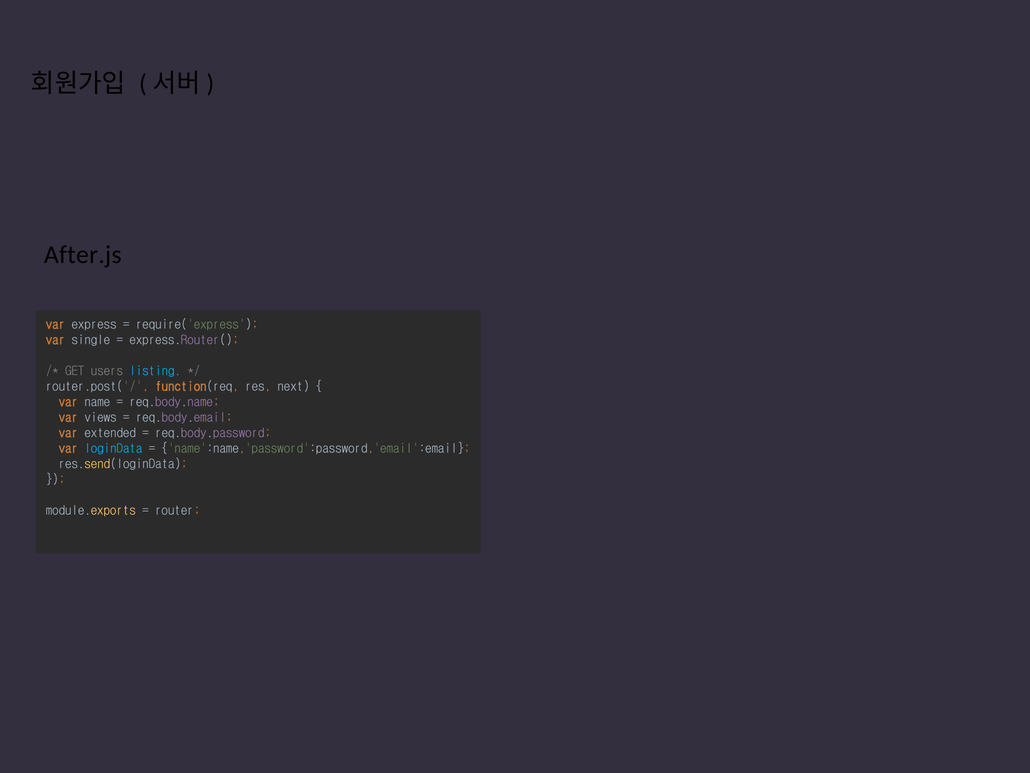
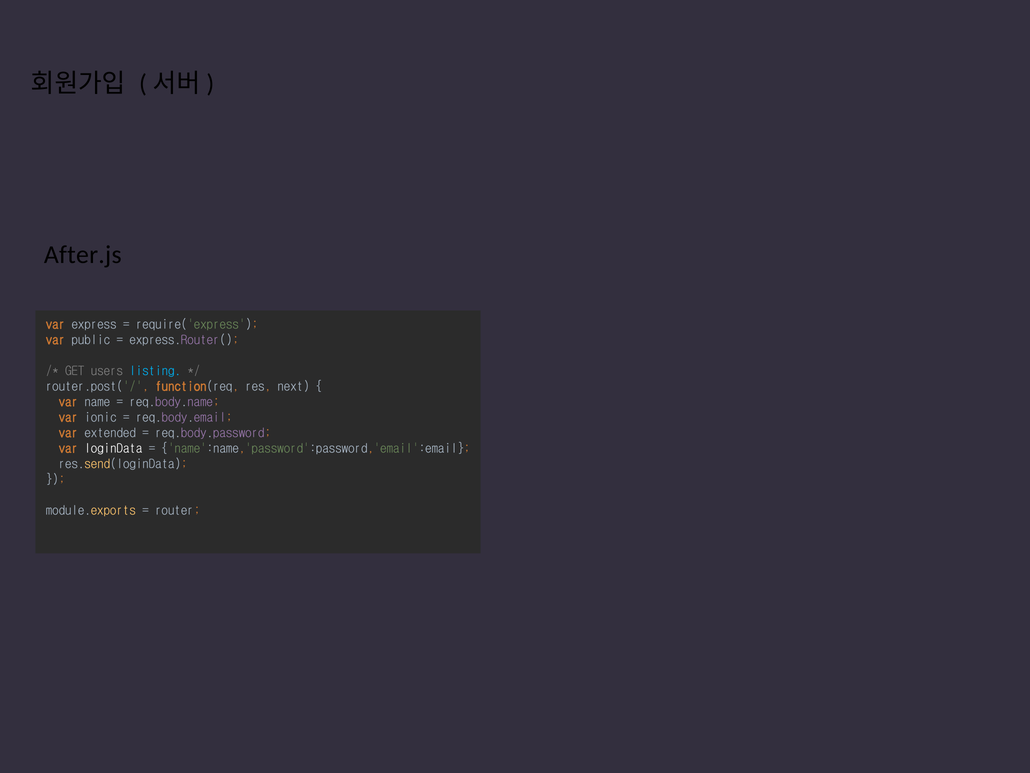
single: single -> public
views: views -> ionic
loginData colour: light blue -> white
